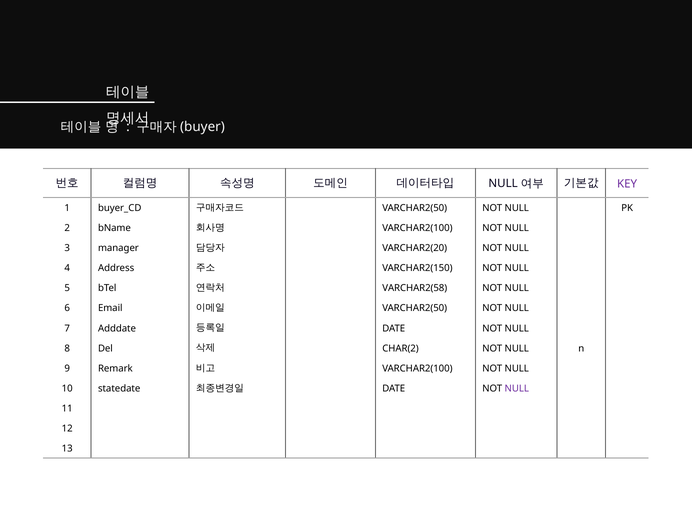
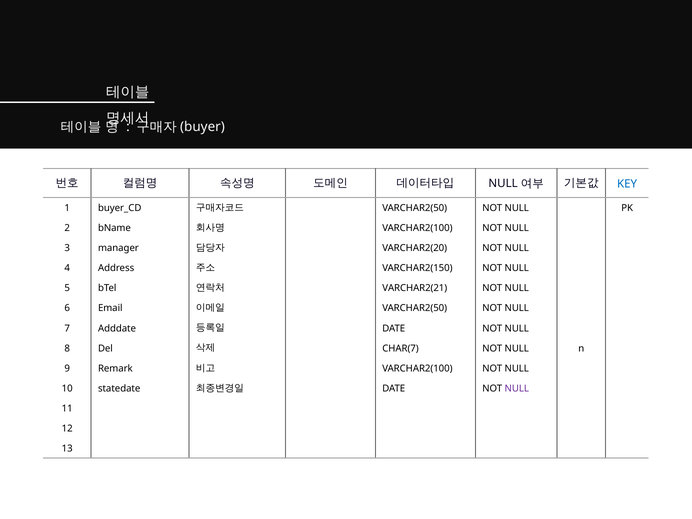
KEY colour: purple -> blue
VARCHAR2(58: VARCHAR2(58 -> VARCHAR2(21
CHAR(2: CHAR(2 -> CHAR(7
